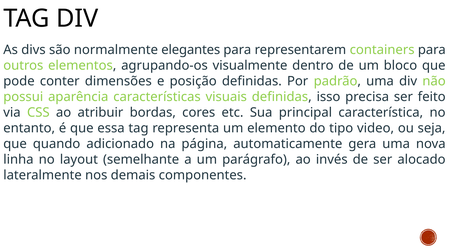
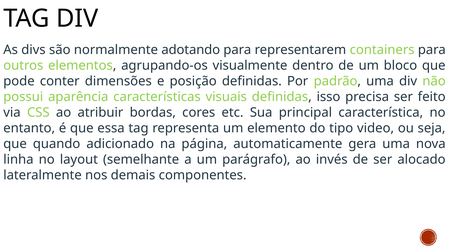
elegantes: elegantes -> adotando
